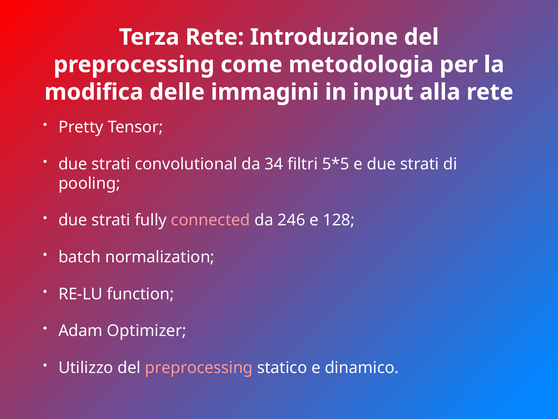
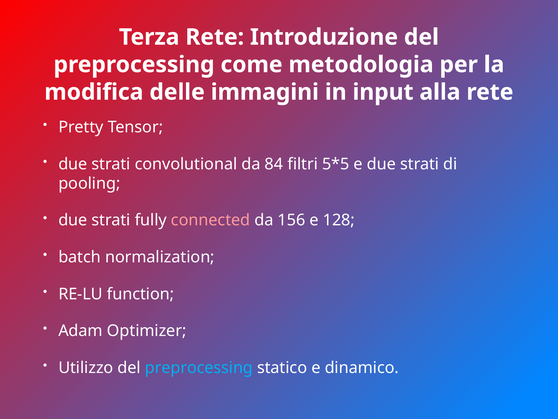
34: 34 -> 84
246: 246 -> 156
preprocessing at (199, 367) colour: pink -> light blue
